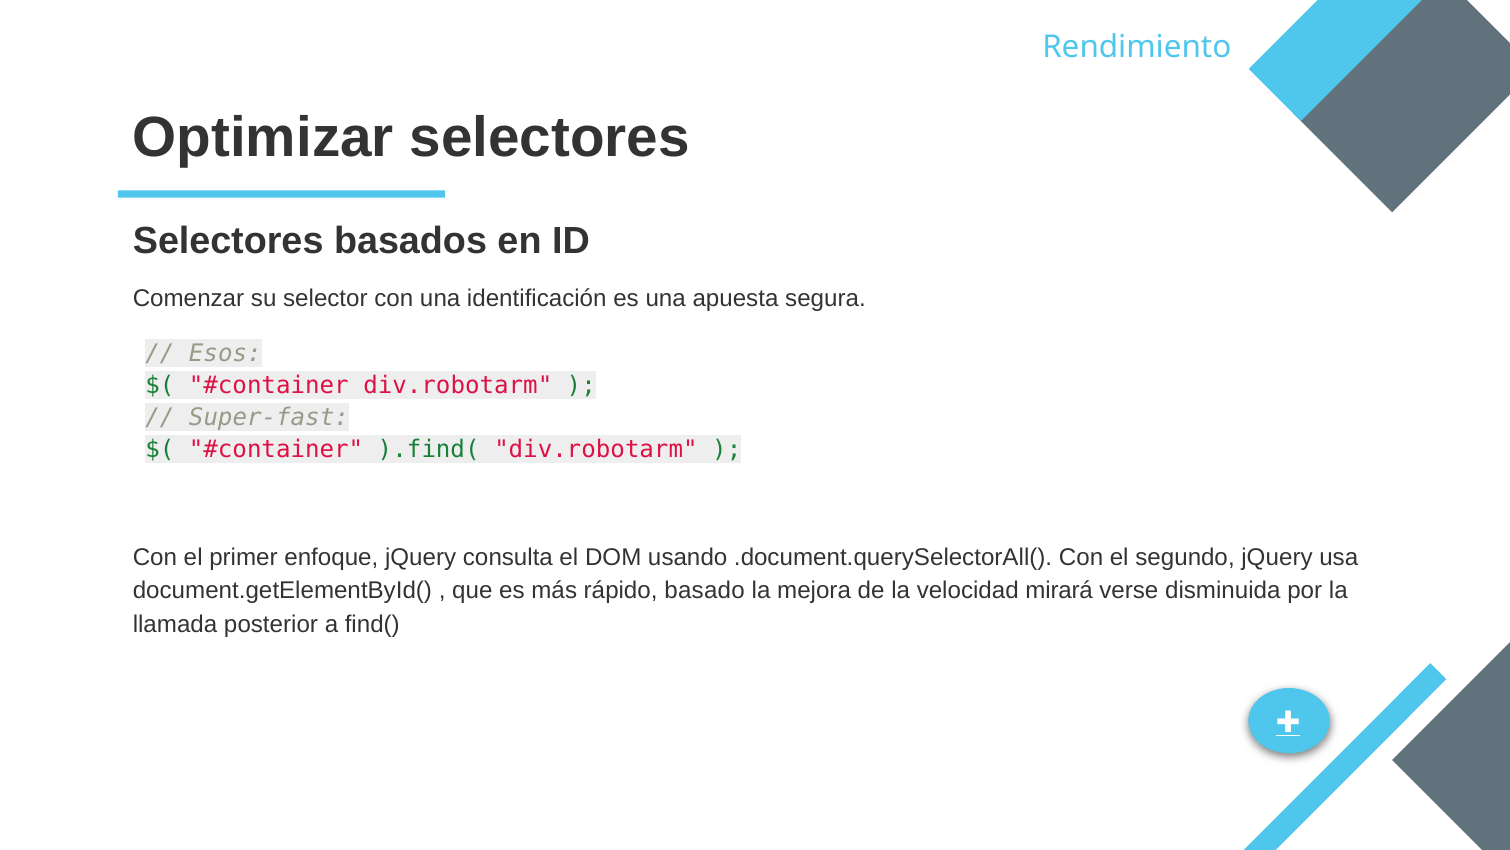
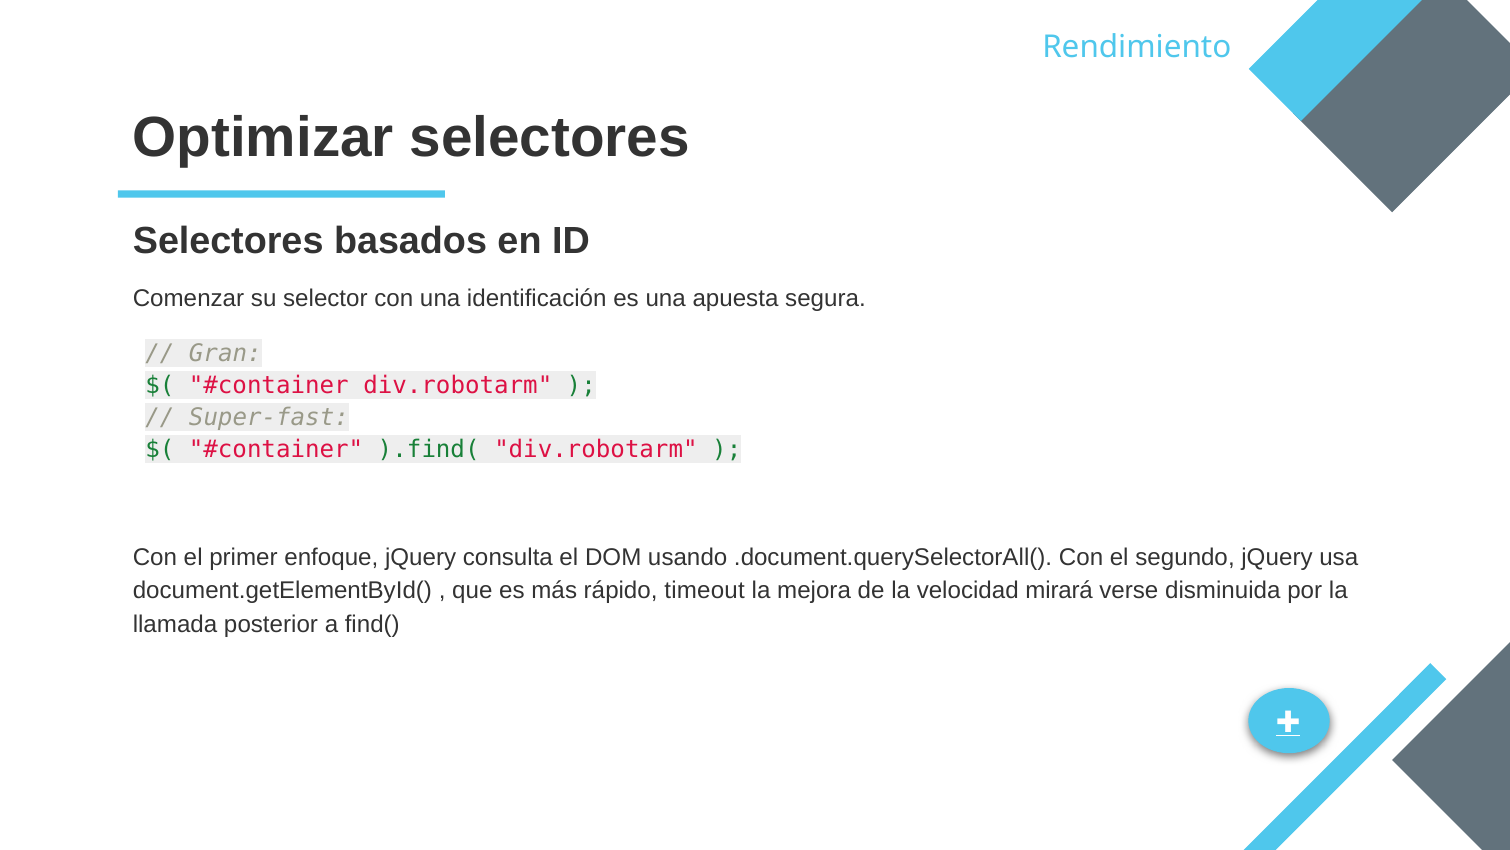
Esos: Esos -> Gran
basado: basado -> timeout
